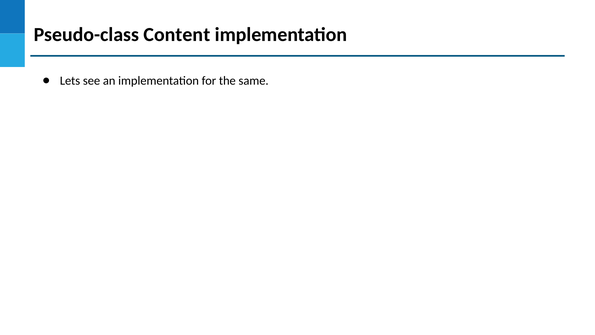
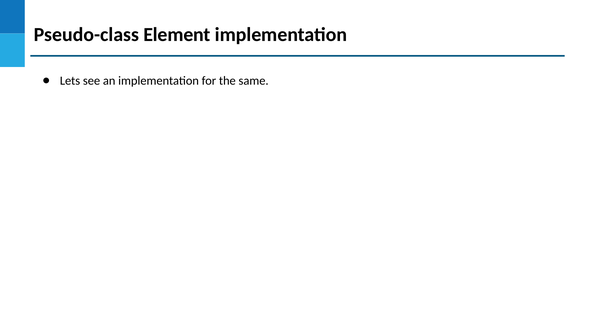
Content: Content -> Element
